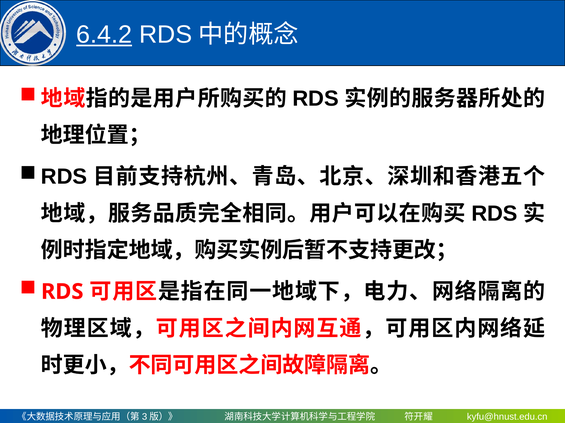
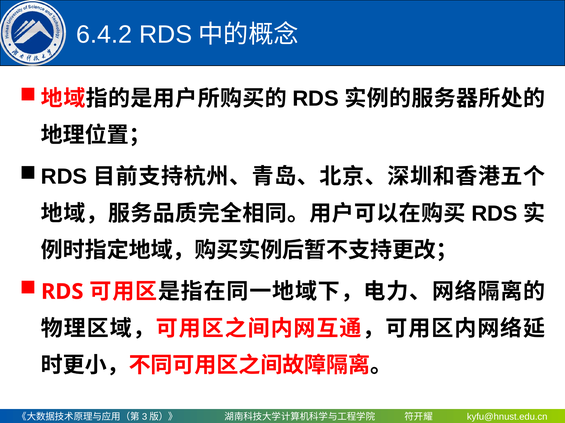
6.4.2 underline: present -> none
